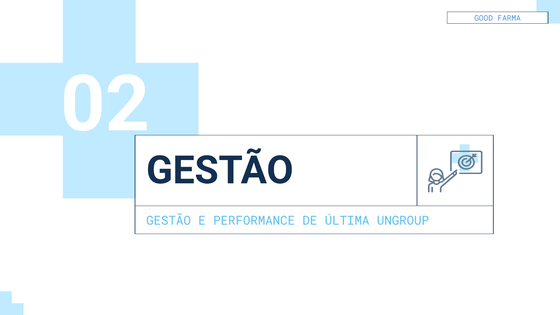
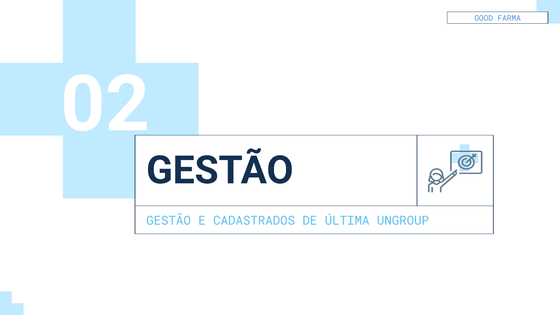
PERFORMANCE: PERFORMANCE -> CADASTRADOS
